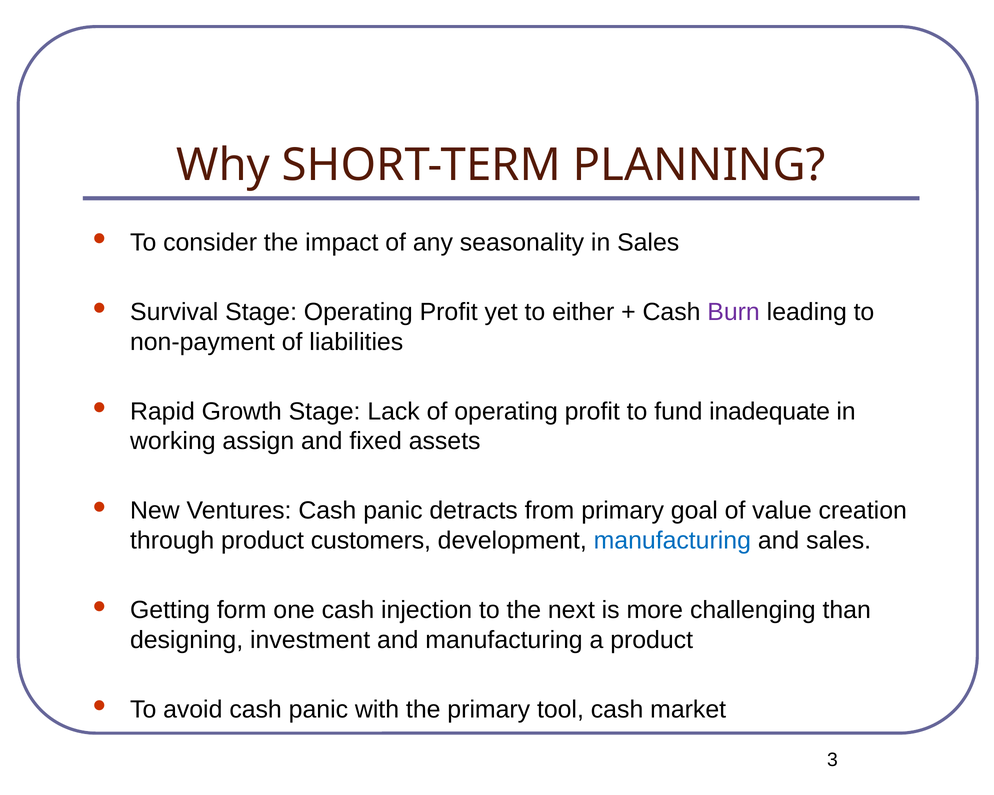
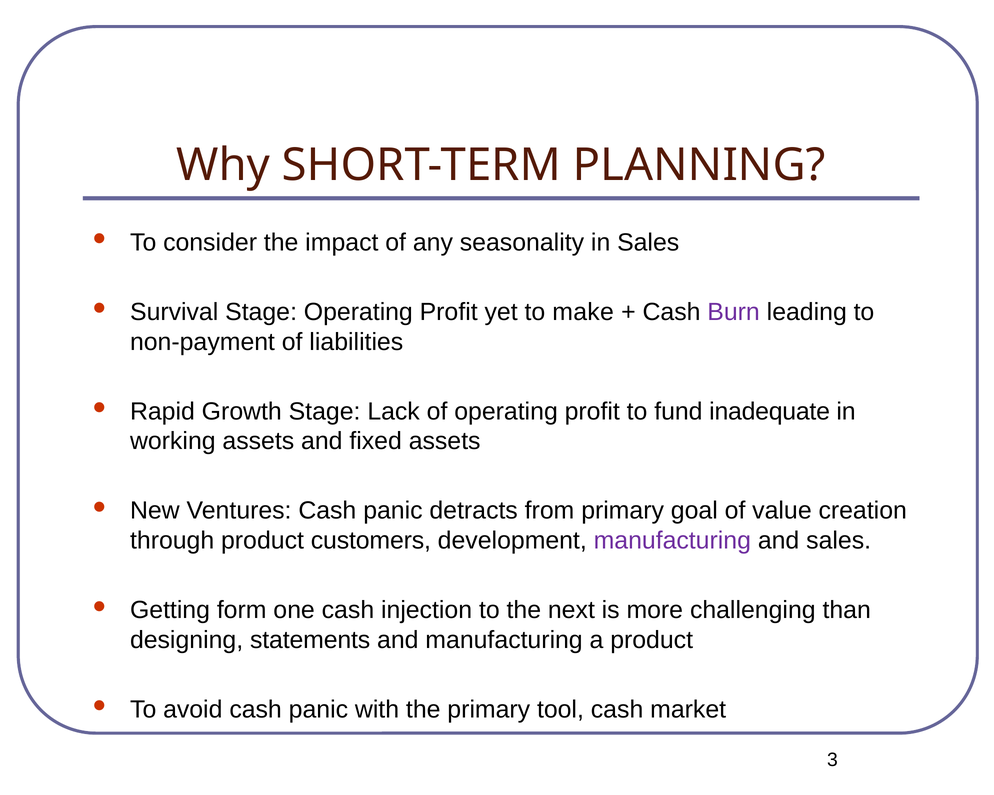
either: either -> make
working assign: assign -> assets
manufacturing at (672, 541) colour: blue -> purple
investment: investment -> statements
